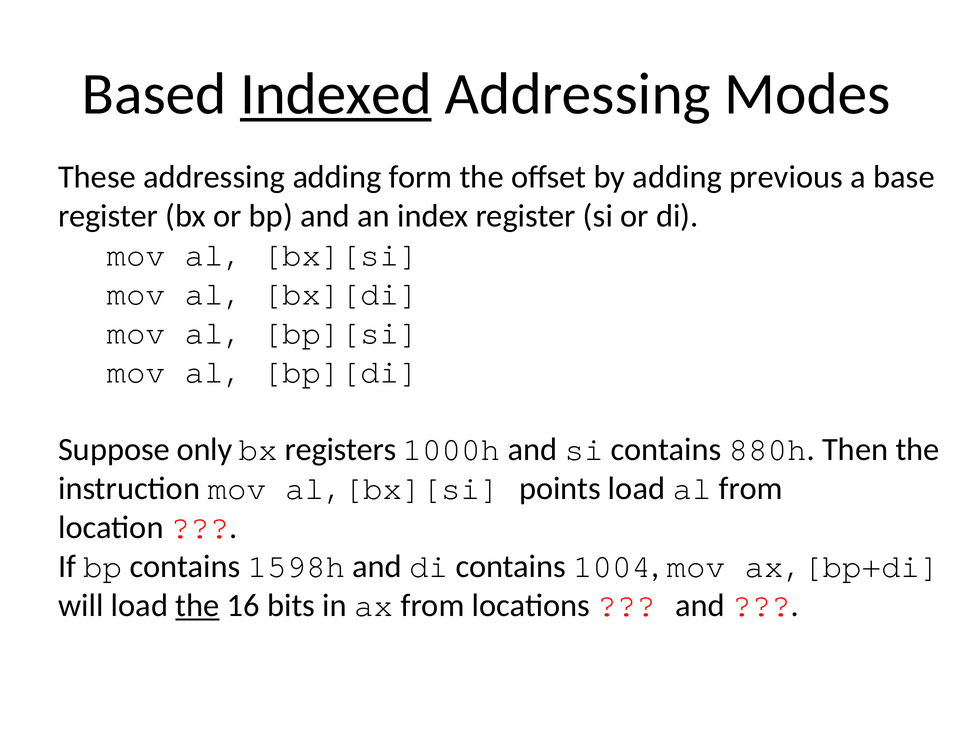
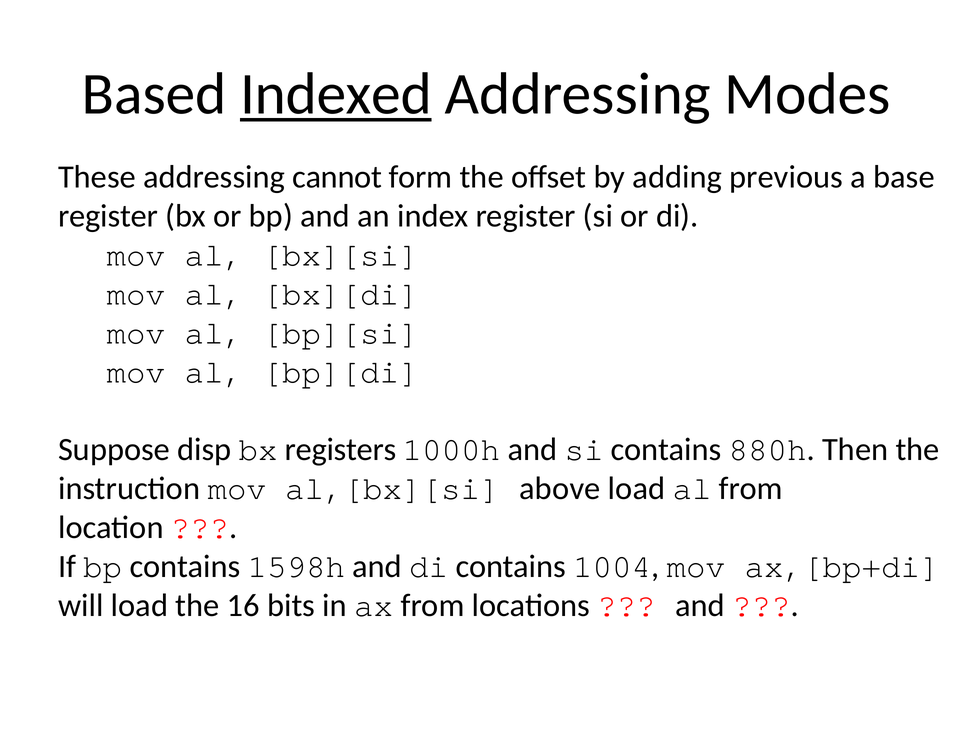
addressing adding: adding -> cannot
only: only -> disp
points: points -> above
the at (197, 606) underline: present -> none
